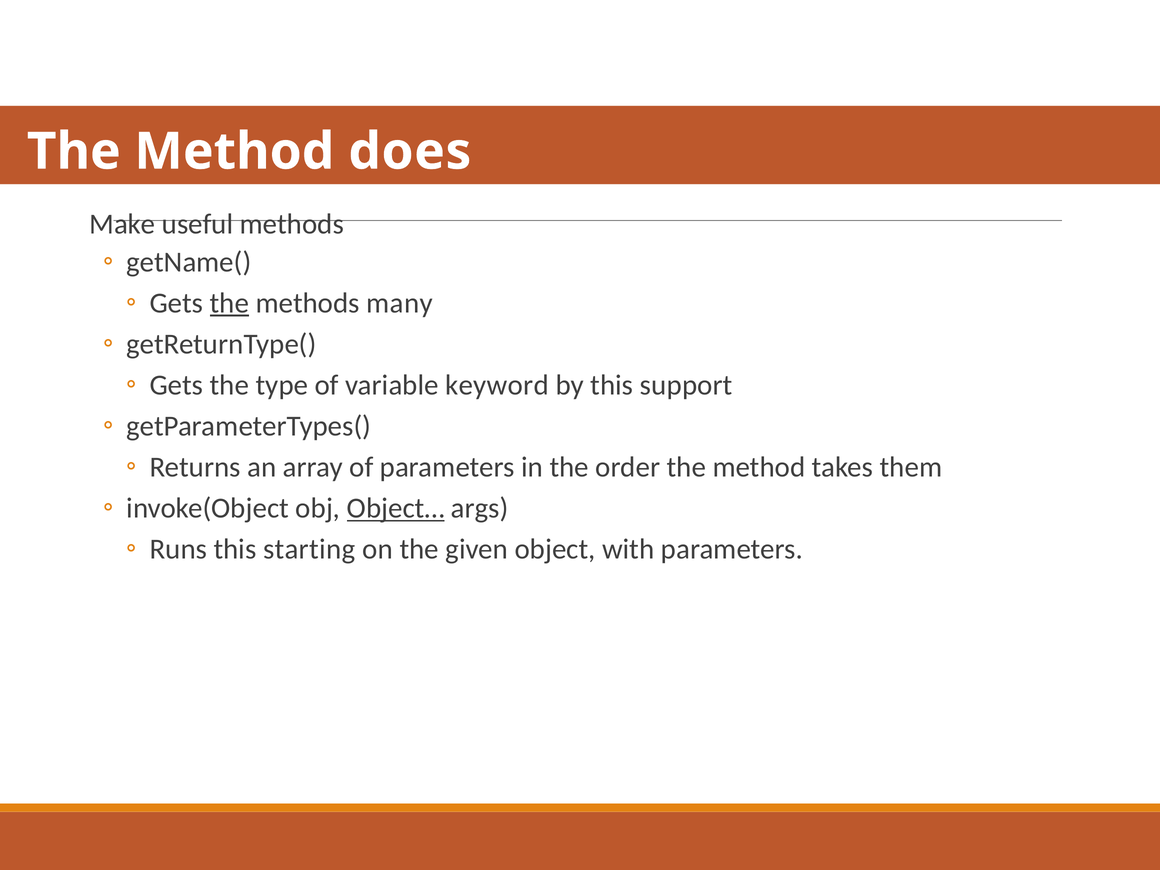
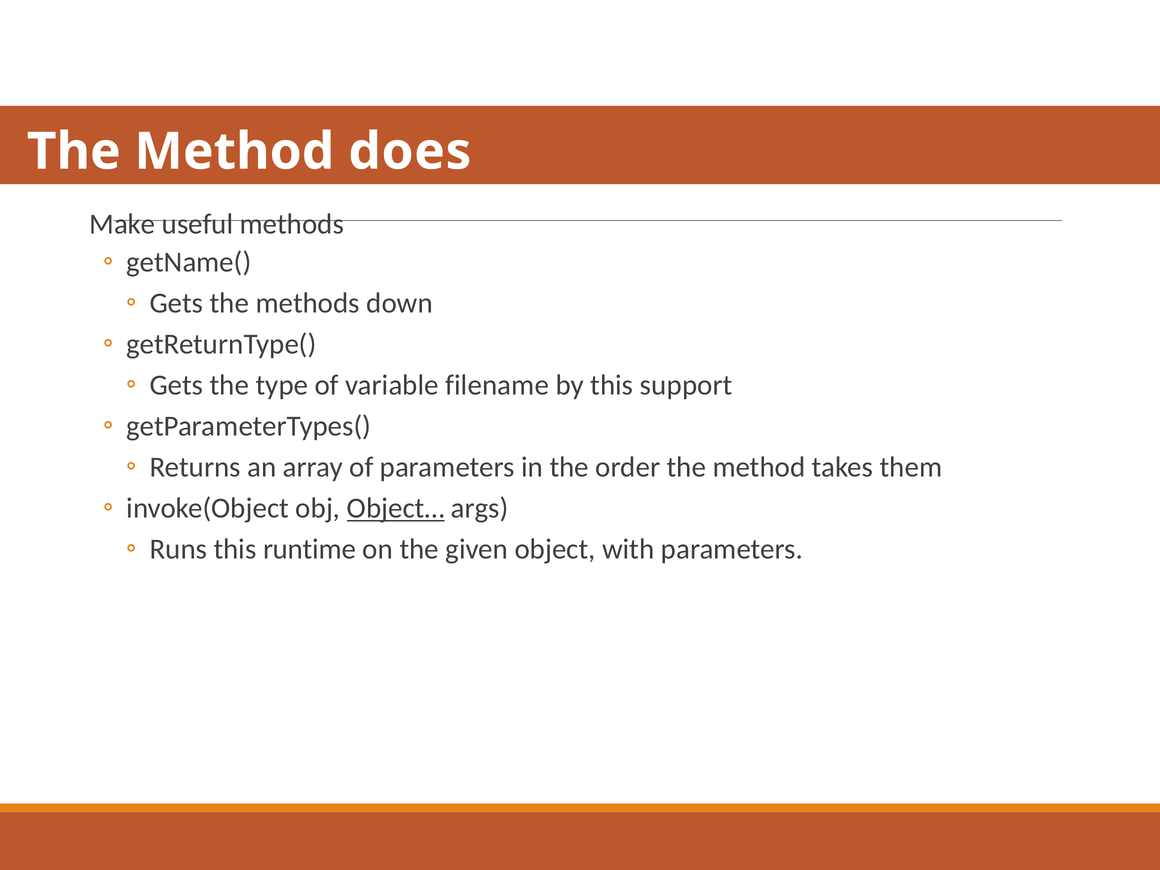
the at (229, 303) underline: present -> none
many: many -> down
keyword: keyword -> filename
starting: starting -> runtime
